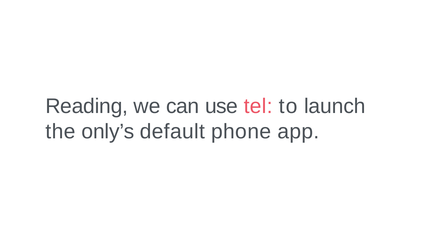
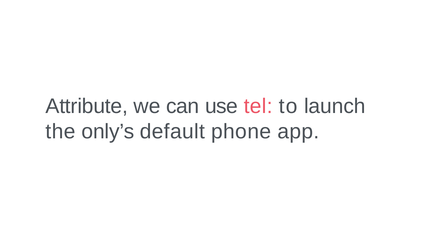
Reading: Reading -> Attribute
